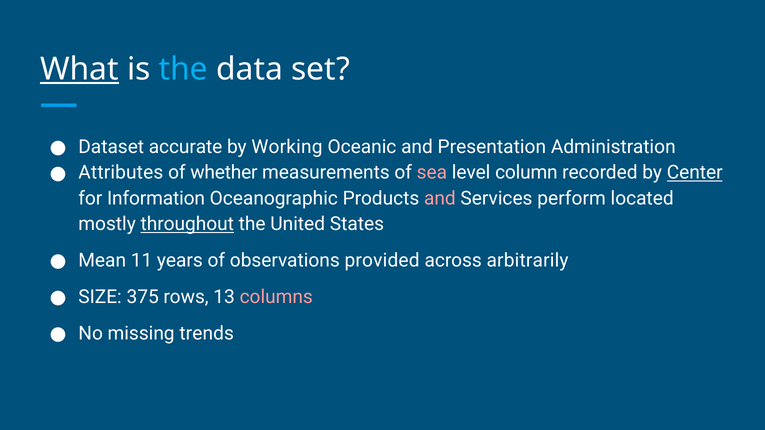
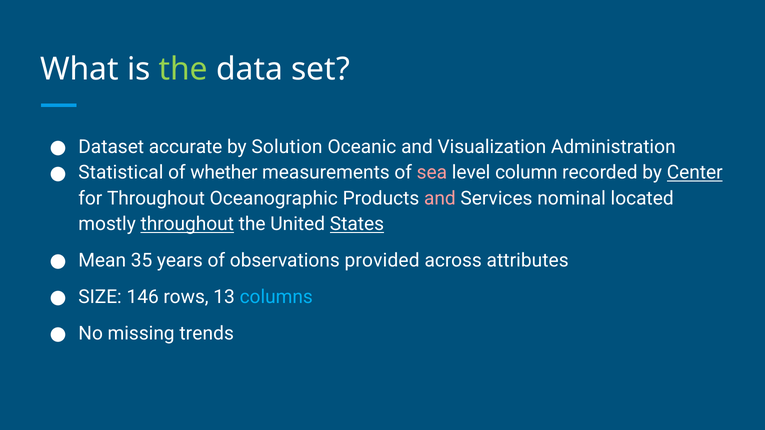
What underline: present -> none
the at (183, 69) colour: light blue -> light green
Working: Working -> Solution
Presentation: Presentation -> Visualization
Attributes: Attributes -> Statistical
for Information: Information -> Throughout
perform: perform -> nominal
States underline: none -> present
11: 11 -> 35
arbitrarily: arbitrarily -> attributes
375: 375 -> 146
columns colour: pink -> light blue
